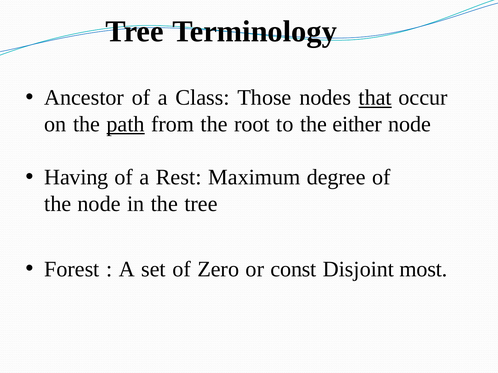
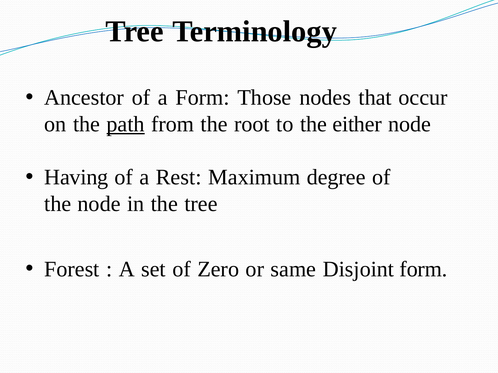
a Class: Class -> Form
that underline: present -> none
const: const -> same
Disjoint most: most -> form
